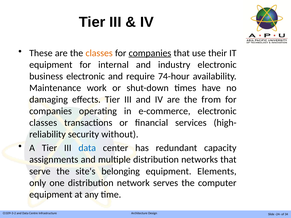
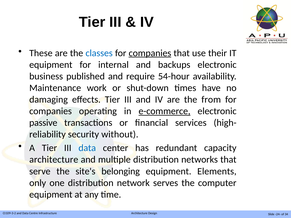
classes at (99, 53) colour: orange -> blue
industry: industry -> backups
business electronic: electronic -> published
74-hour: 74-hour -> 54-hour
e-commerce underline: none -> present
classes at (43, 123): classes -> passive
assignments at (54, 160): assignments -> architecture
